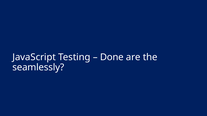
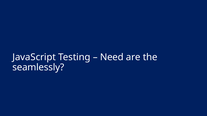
Done: Done -> Need
